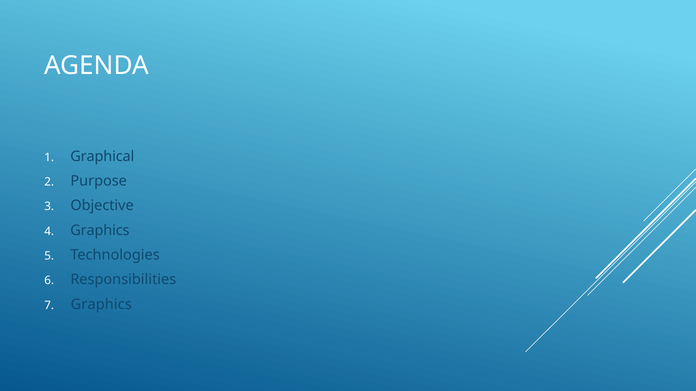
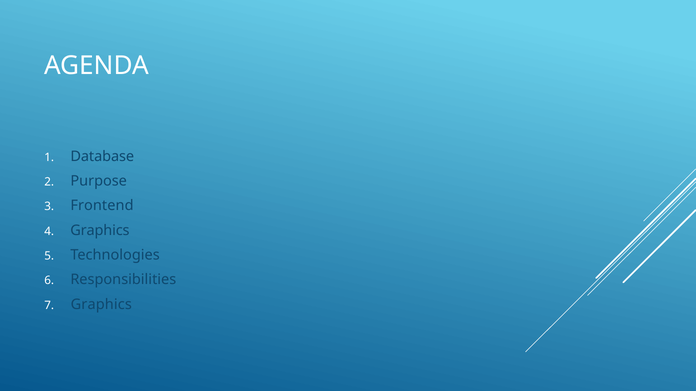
Graphical: Graphical -> Database
Objective: Objective -> Frontend
